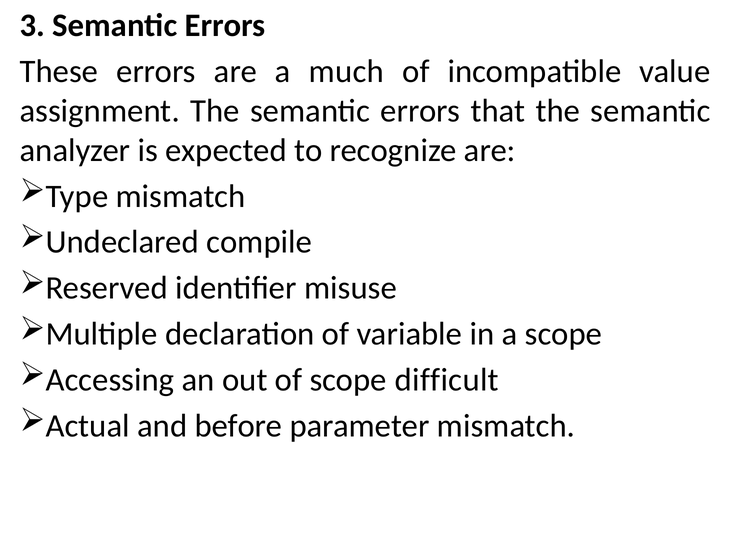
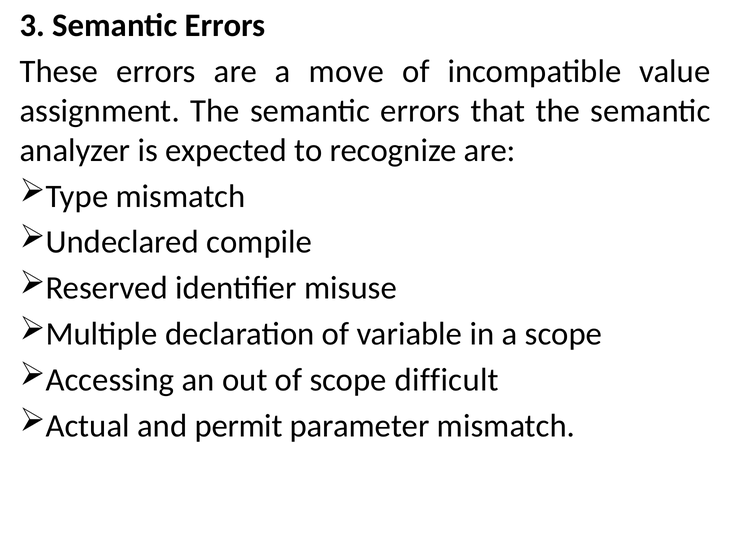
much: much -> move
before: before -> permit
